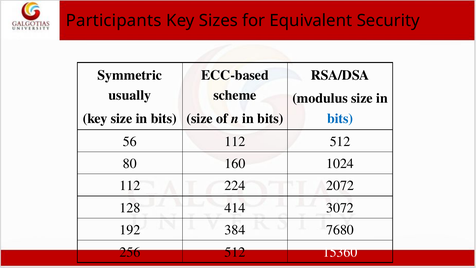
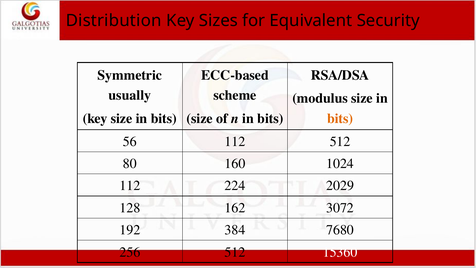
Participants: Participants -> Distribution
bits at (340, 118) colour: blue -> orange
2072: 2072 -> 2029
414: 414 -> 162
